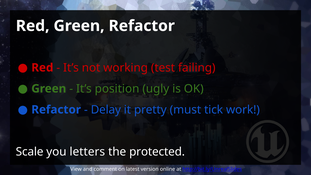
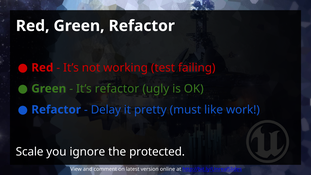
It’s position: position -> refactor
tick: tick -> like
letters: letters -> ignore
